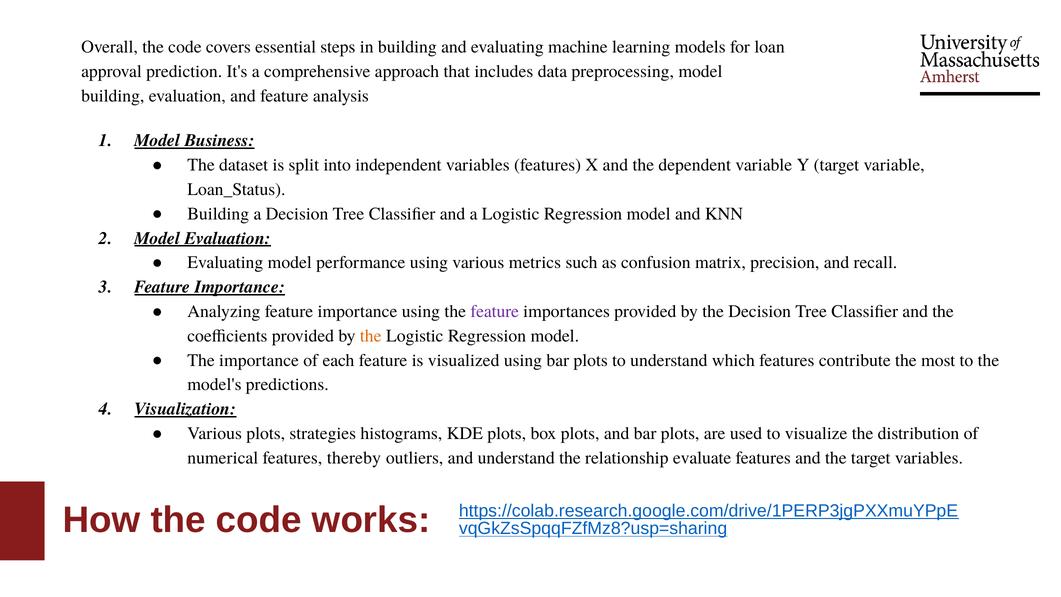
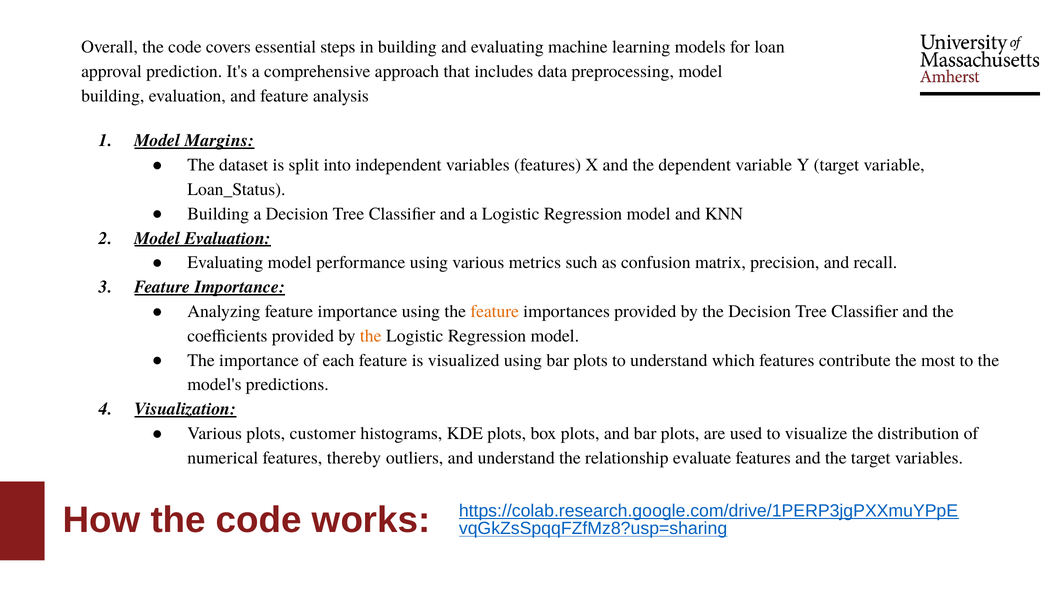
Business: Business -> Margins
feature at (495, 311) colour: purple -> orange
strategies: strategies -> customer
